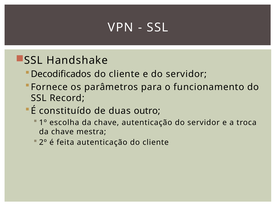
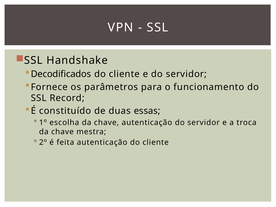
outro: outro -> essas
